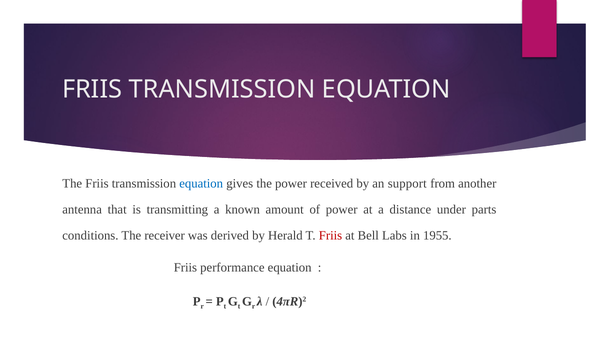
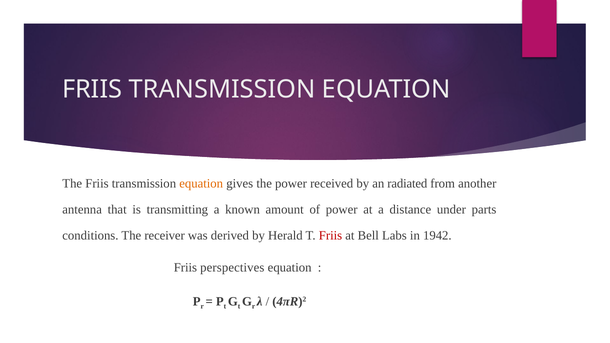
equation at (201, 184) colour: blue -> orange
support: support -> radiated
1955: 1955 -> 1942
performance: performance -> perspectives
